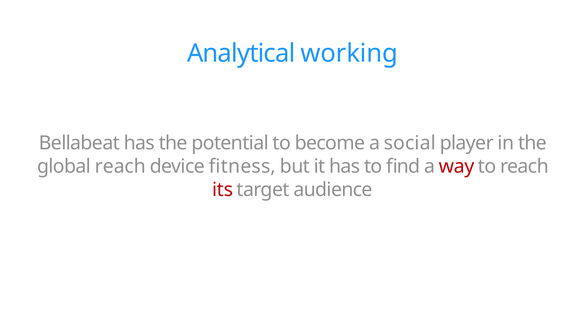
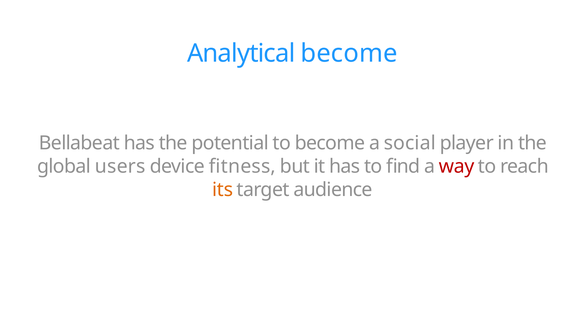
Analytical working: working -> become
global reach: reach -> users
its colour: red -> orange
